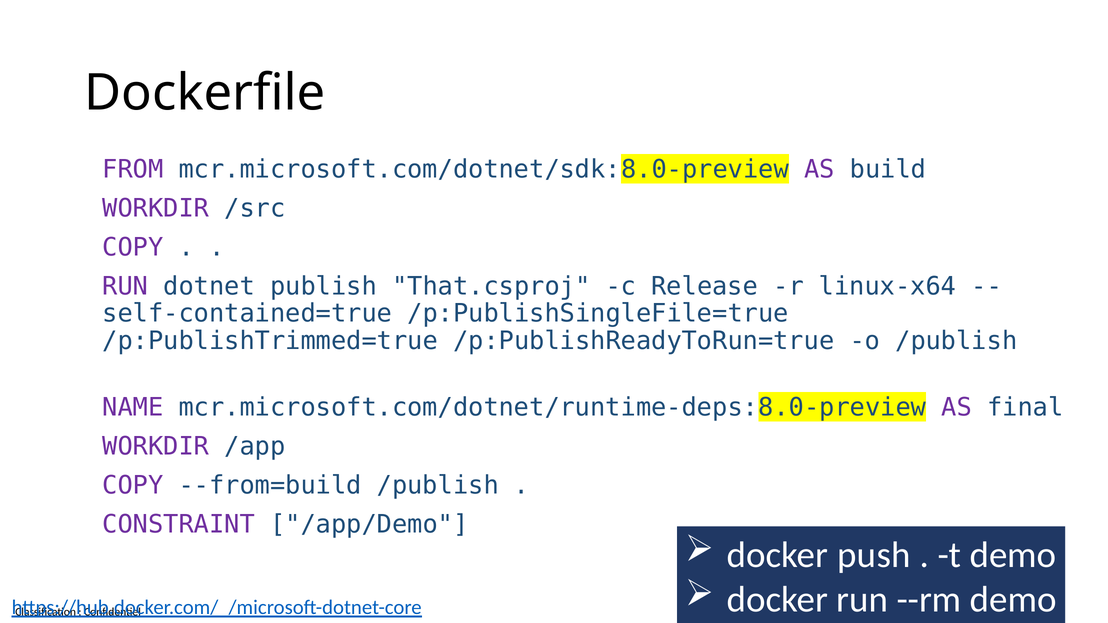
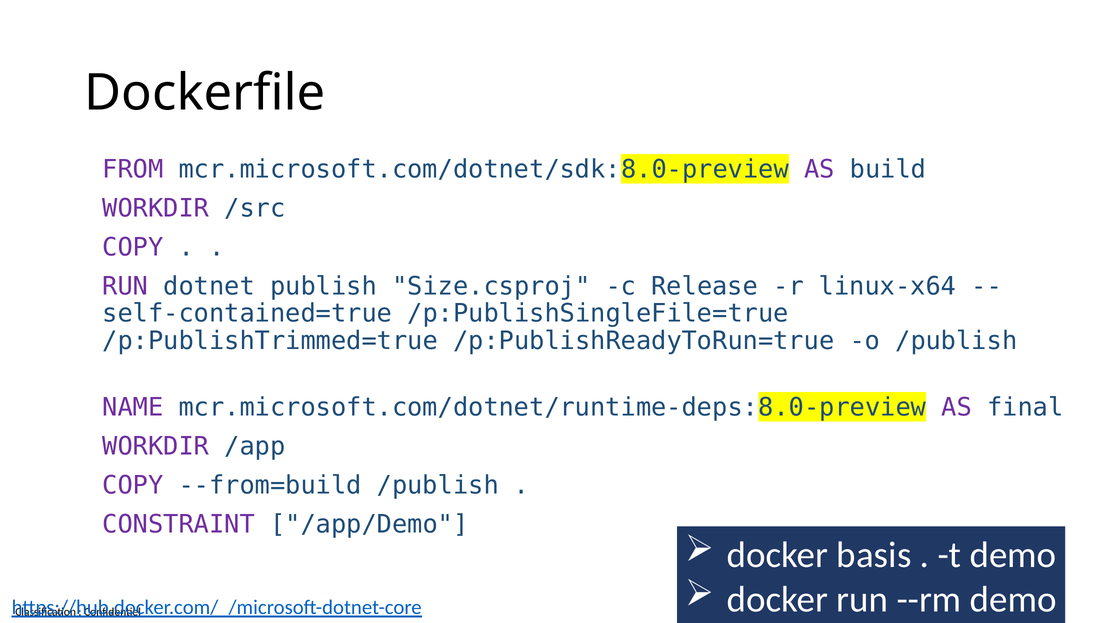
That.csproj: That.csproj -> Size.csproj
push: push -> basis
